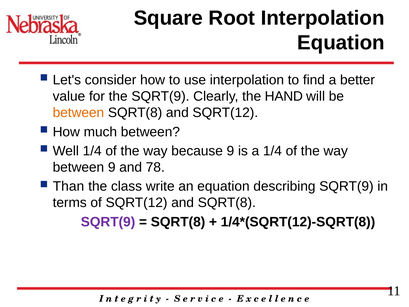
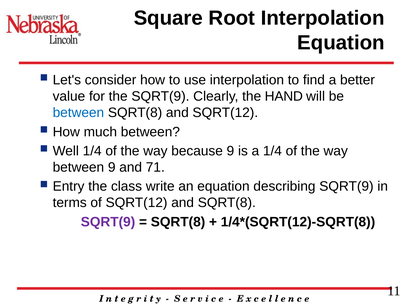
between at (78, 113) colour: orange -> blue
78: 78 -> 71
Than: Than -> Entry
